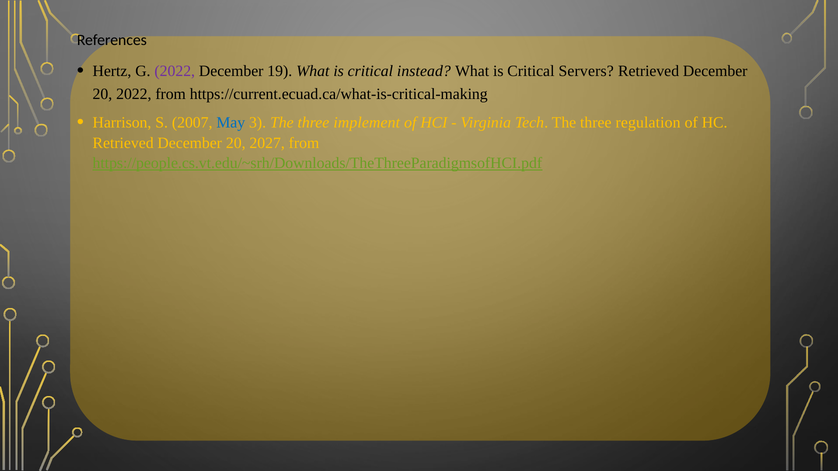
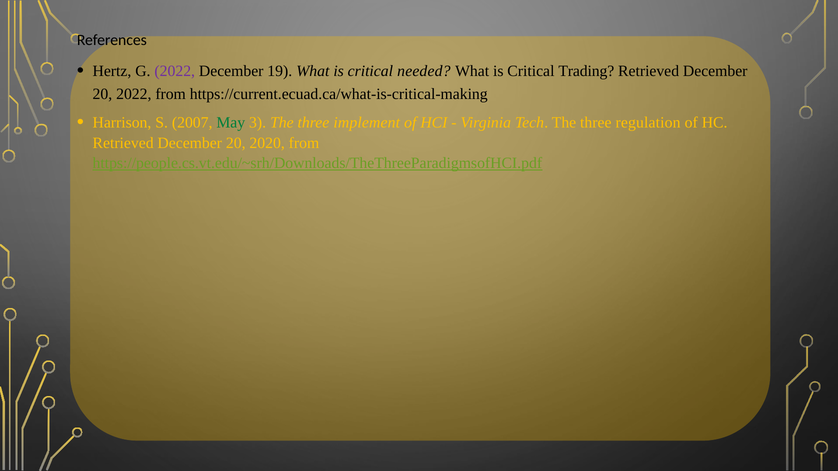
instead: instead -> needed
Servers: Servers -> Trading
May colour: blue -> green
2027: 2027 -> 2020
